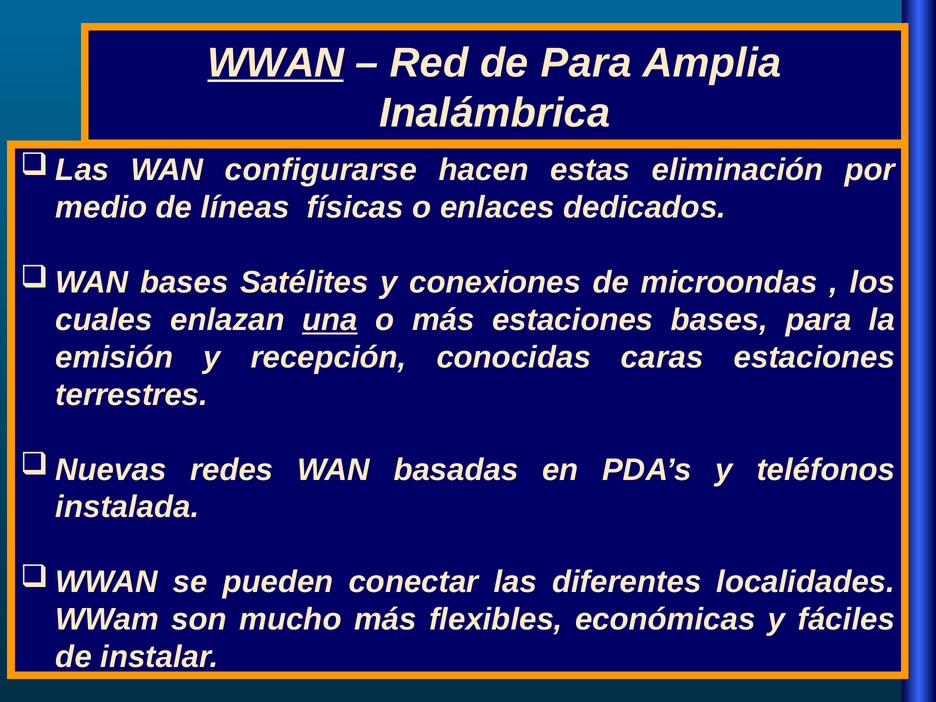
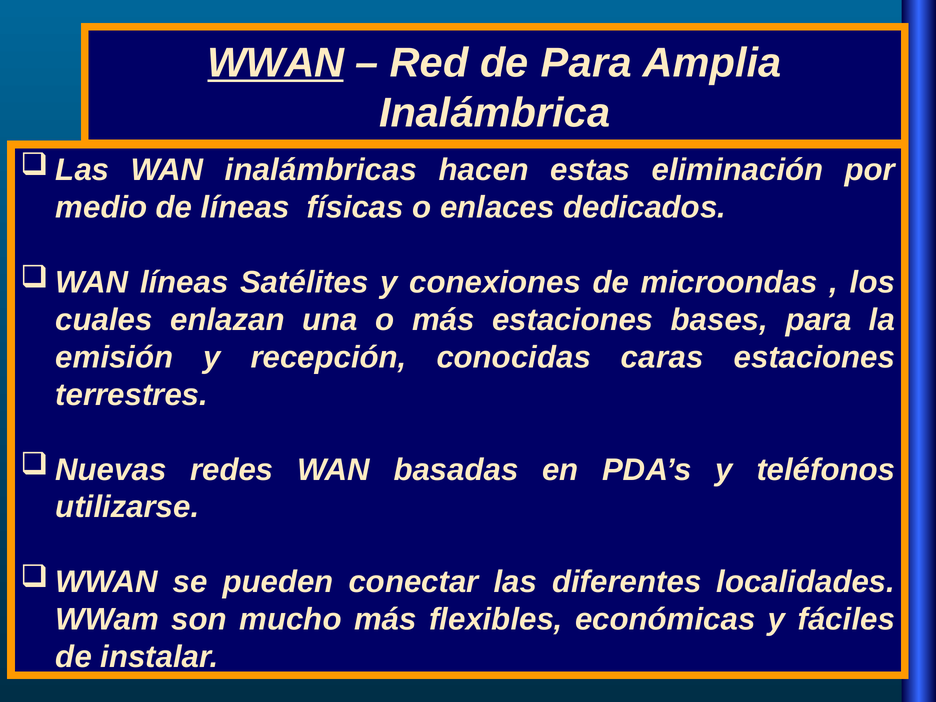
configurarse: configurarse -> inalámbricas
bases at (184, 283): bases -> líneas
una underline: present -> none
instalada: instalada -> utilizarse
